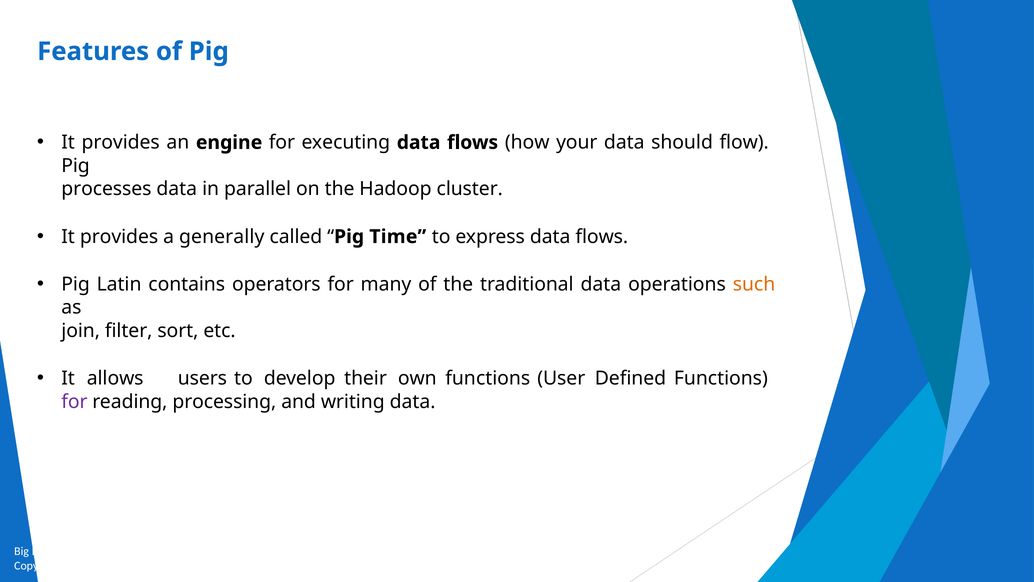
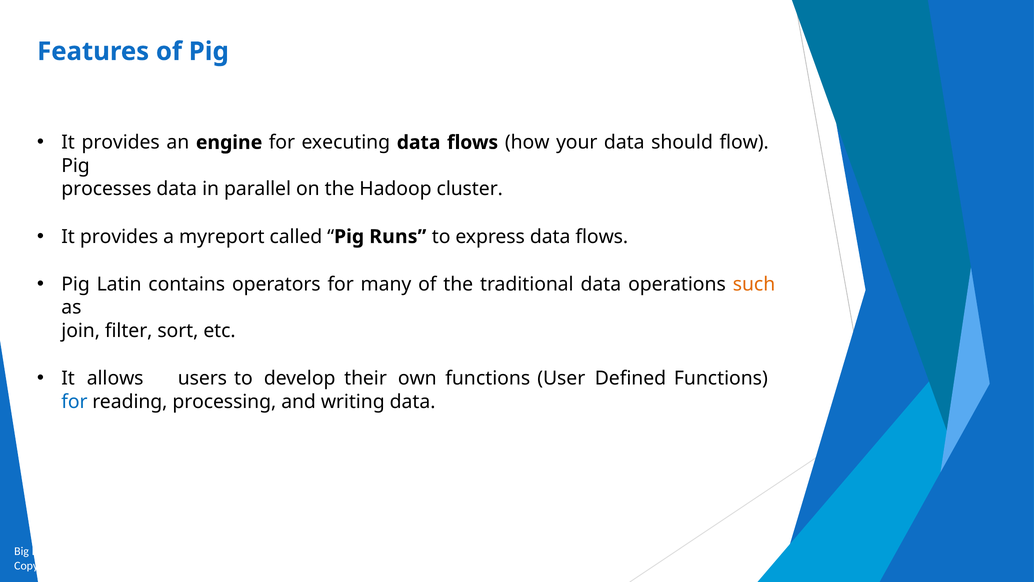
generally: generally -> myreport
Time: Time -> Runs
for at (74, 401) colour: purple -> blue
